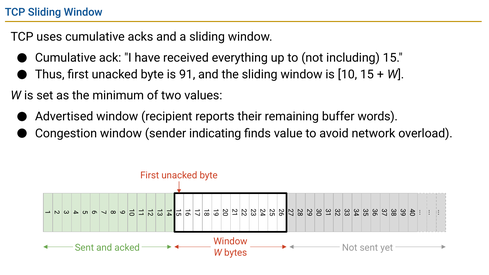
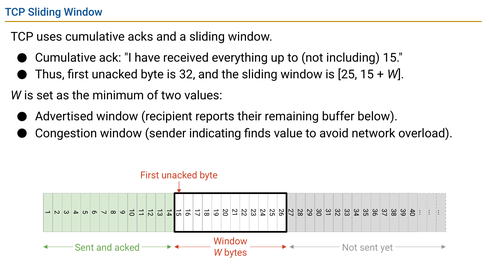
91: 91 -> 32
10: 10 -> 25
words: words -> below
